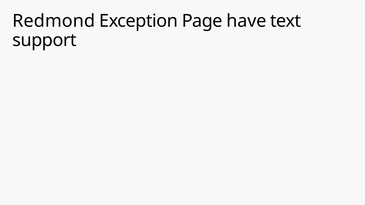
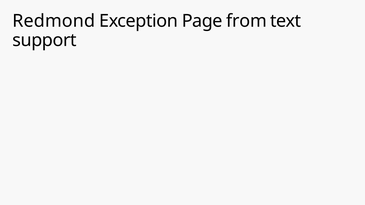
have: have -> from
